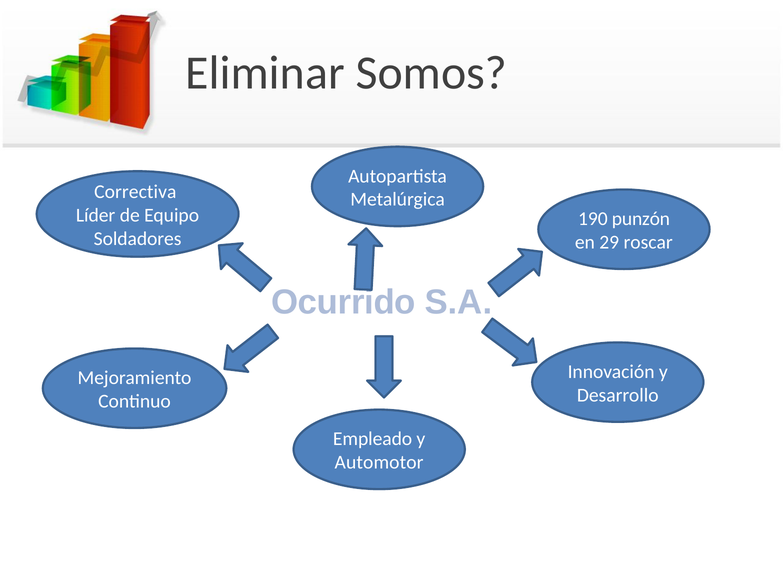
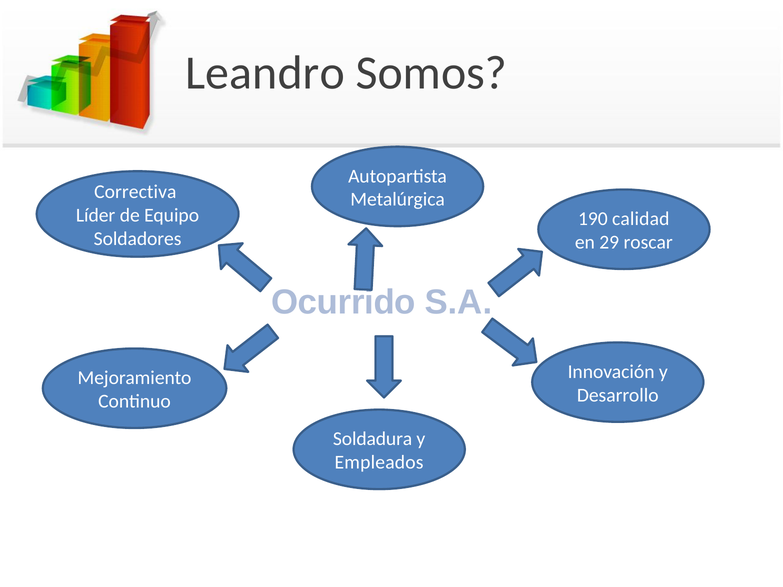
Eliminar: Eliminar -> Leandro
punzón: punzón -> calidad
Empleado: Empleado -> Soldadura
Automotor: Automotor -> Empleados
